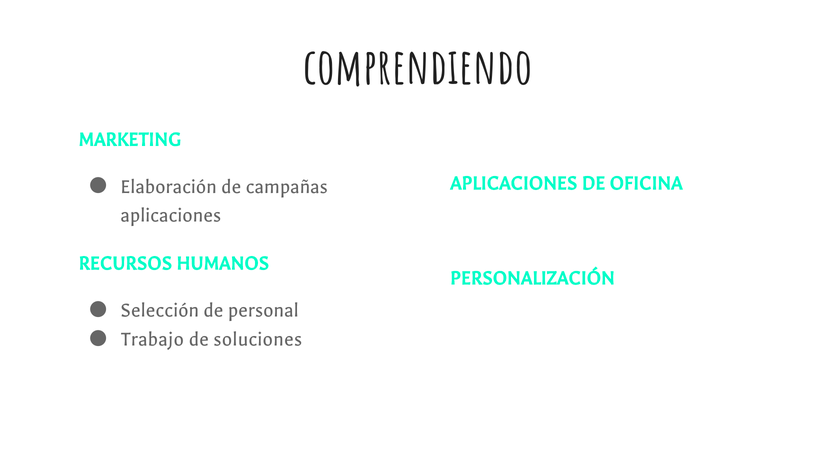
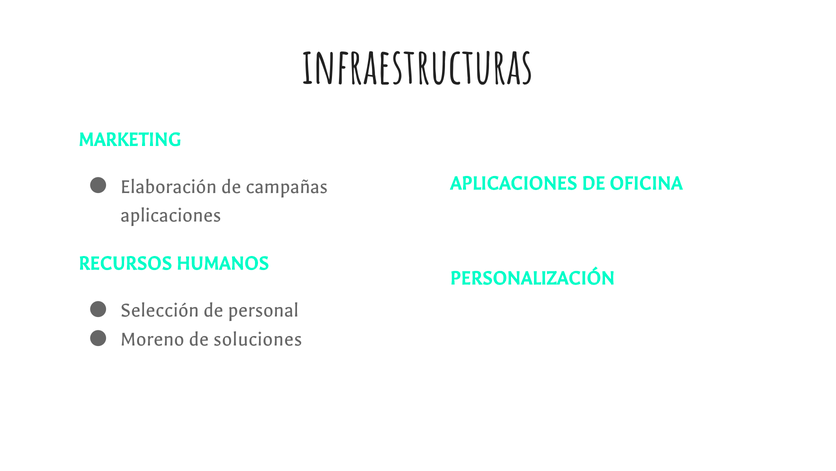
comprendiendo: comprendiendo -> infraestructuras
Trabajo: Trabajo -> Moreno
